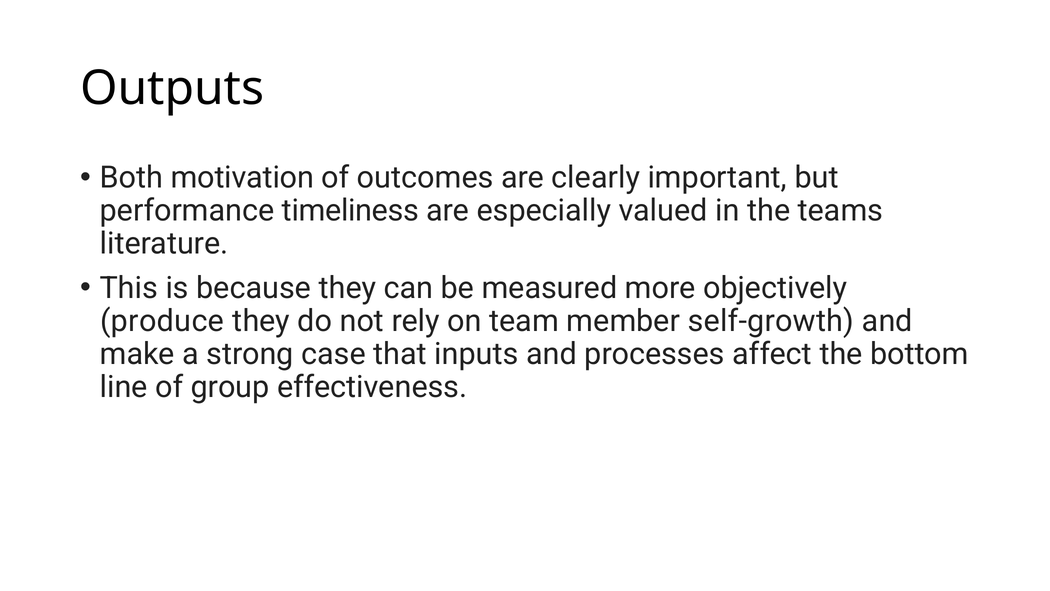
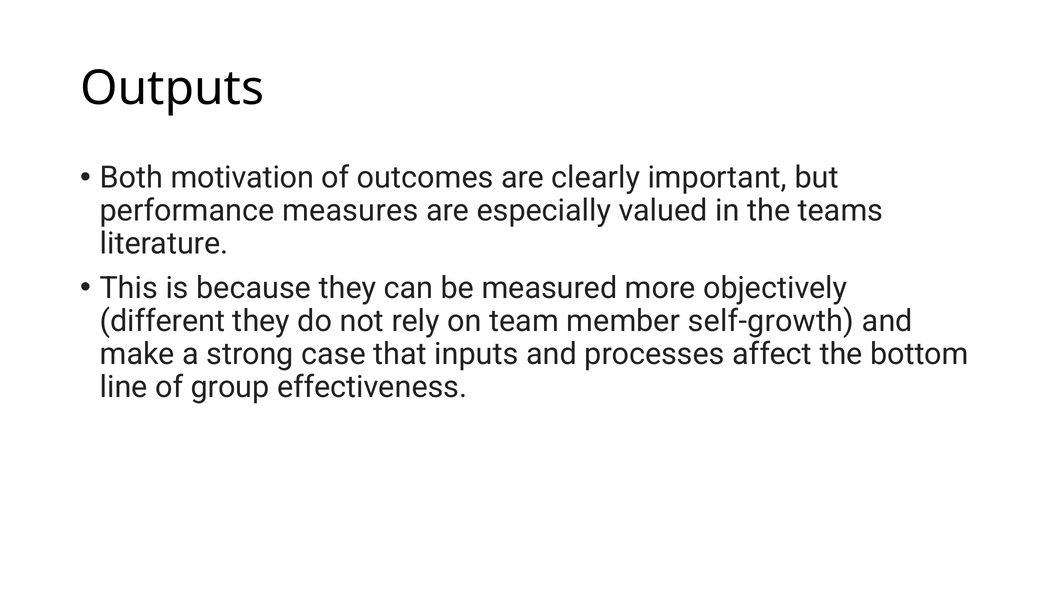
timeliness: timeliness -> measures
produce: produce -> different
